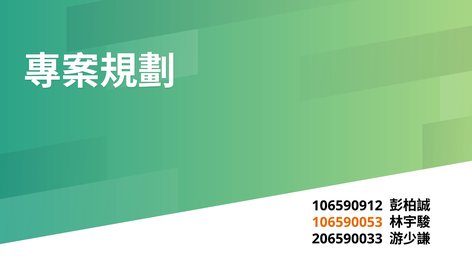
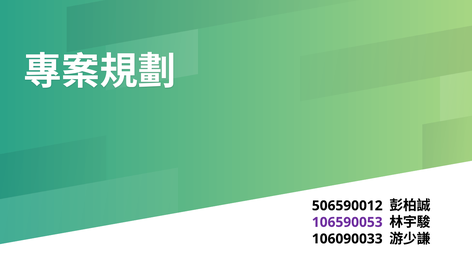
106590912: 106590912 -> 506590012
106590053 colour: orange -> purple
206590033: 206590033 -> 106090033
